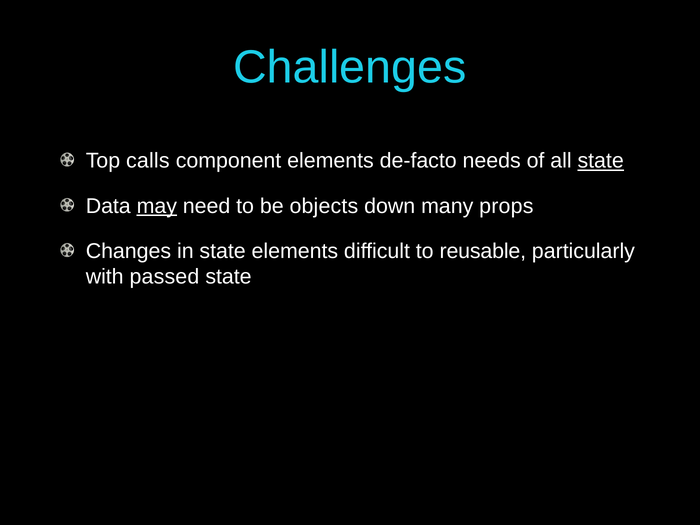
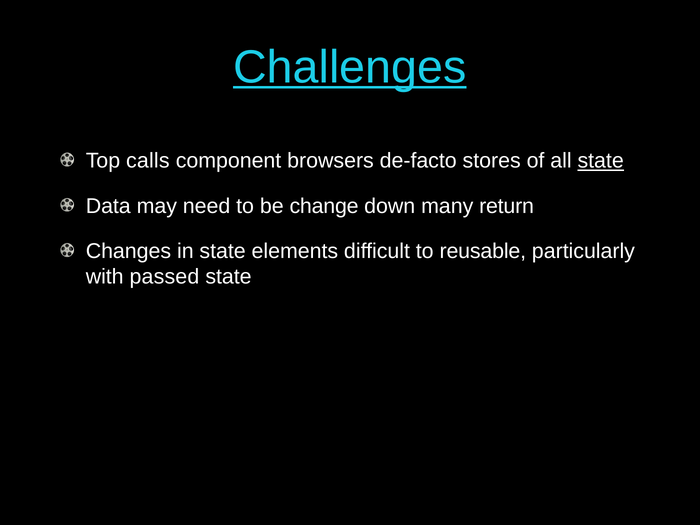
Challenges underline: none -> present
component elements: elements -> browsers
needs: needs -> stores
may underline: present -> none
objects: objects -> change
props: props -> return
